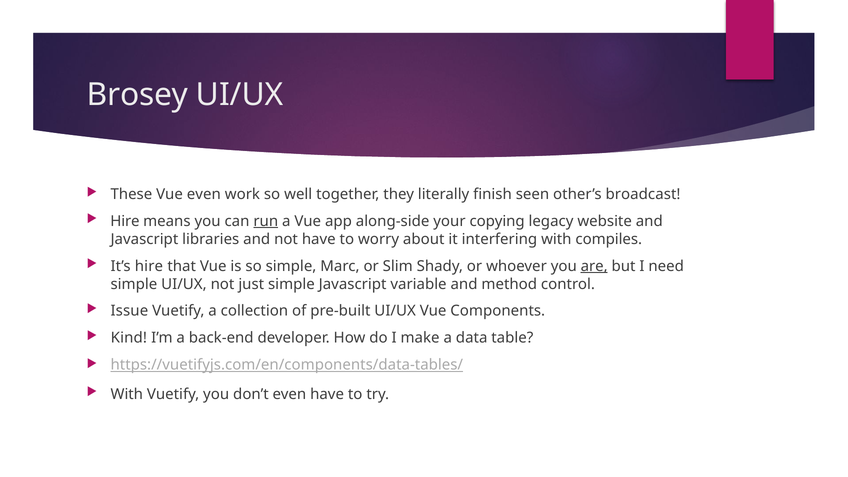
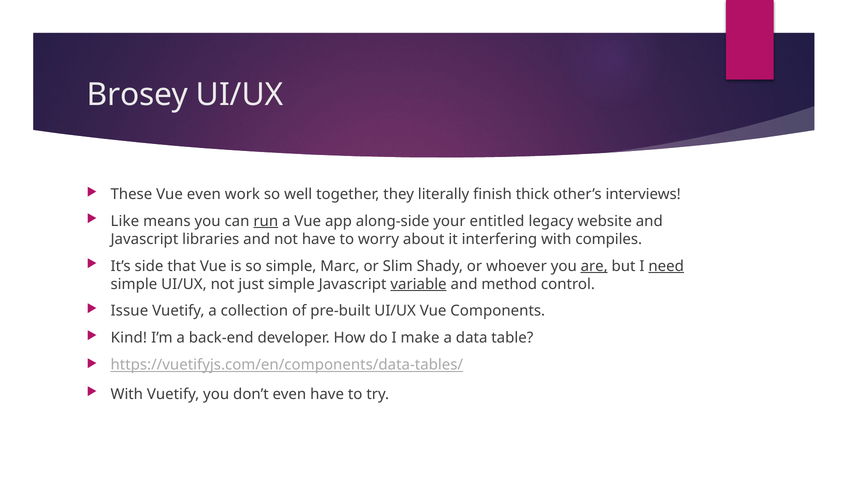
seen: seen -> thick
broadcast: broadcast -> interviews
Hire at (125, 221): Hire -> Like
copying: copying -> entitled
It’s hire: hire -> side
need underline: none -> present
variable underline: none -> present
